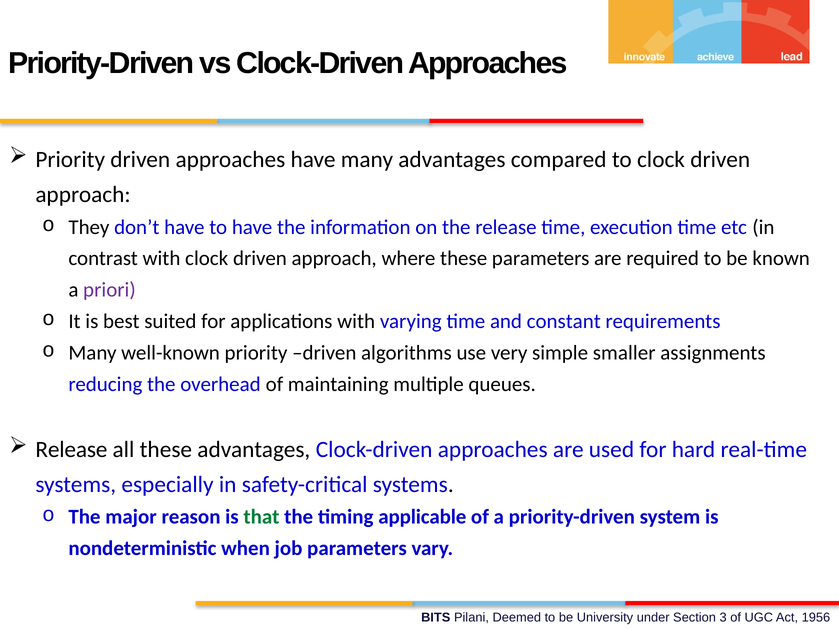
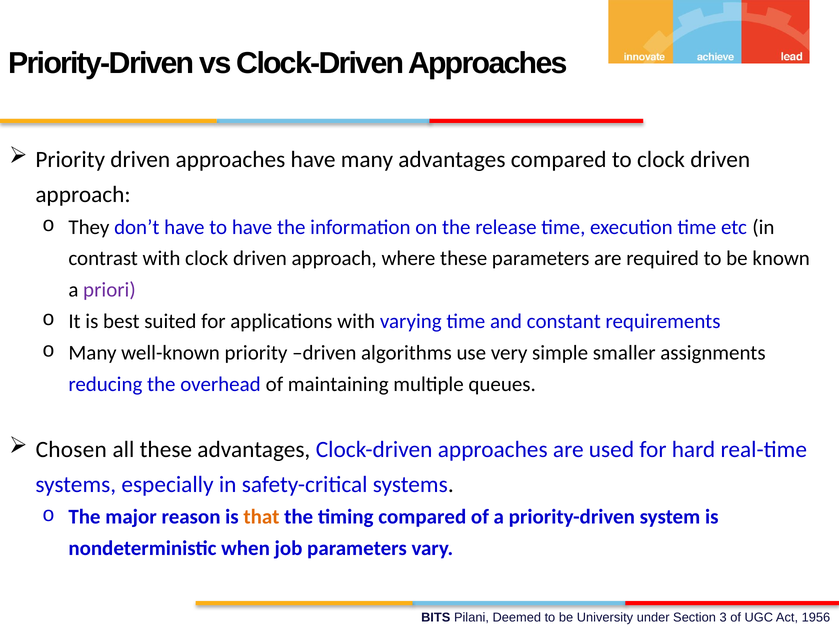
Release at (71, 450): Release -> Chosen
that colour: green -> orange
timing applicable: applicable -> compared
